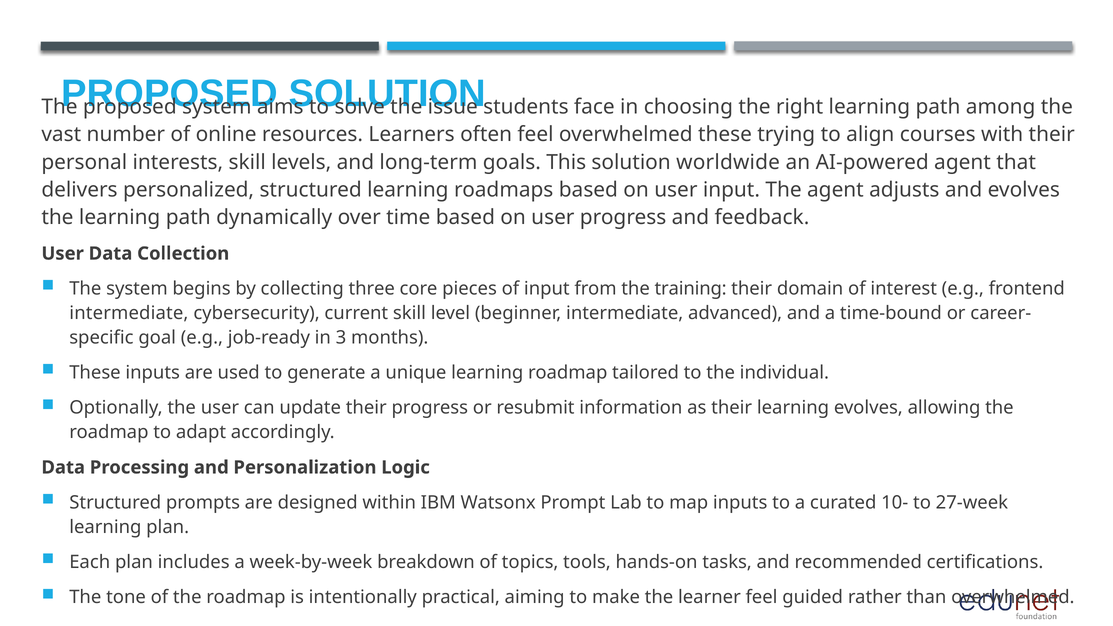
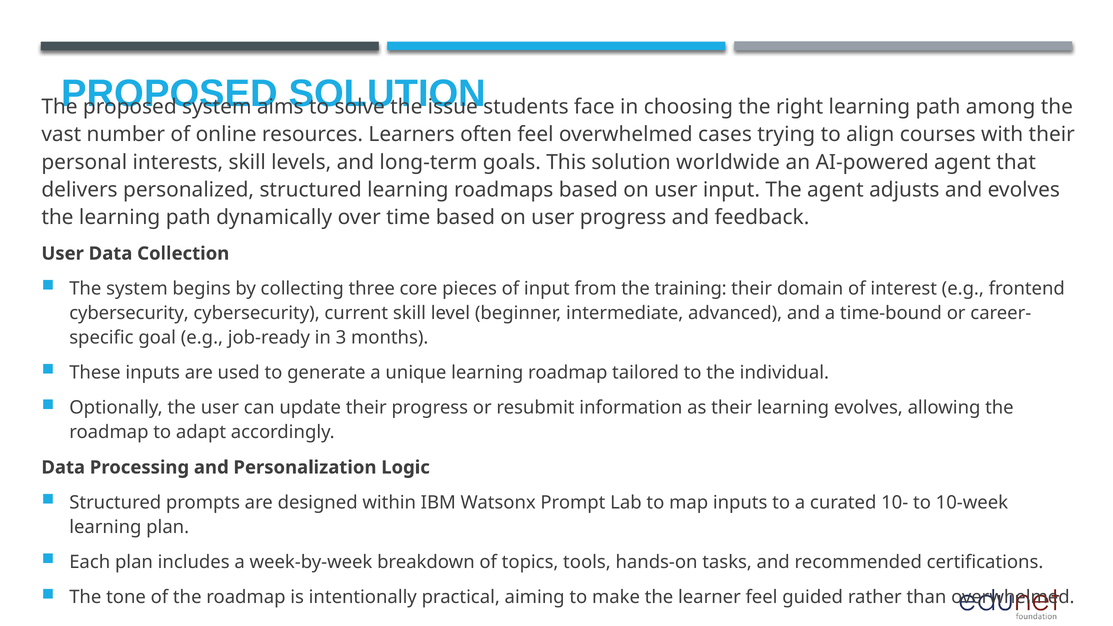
overwhelmed these: these -> cases
intermediate at (129, 313): intermediate -> cybersecurity
27-week: 27-week -> 10-week
